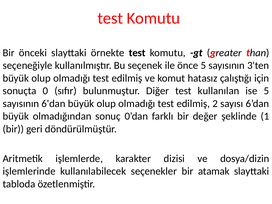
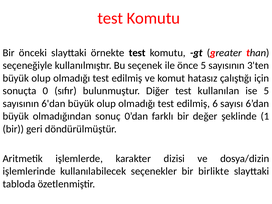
2: 2 -> 6
atamak: atamak -> birlikte
